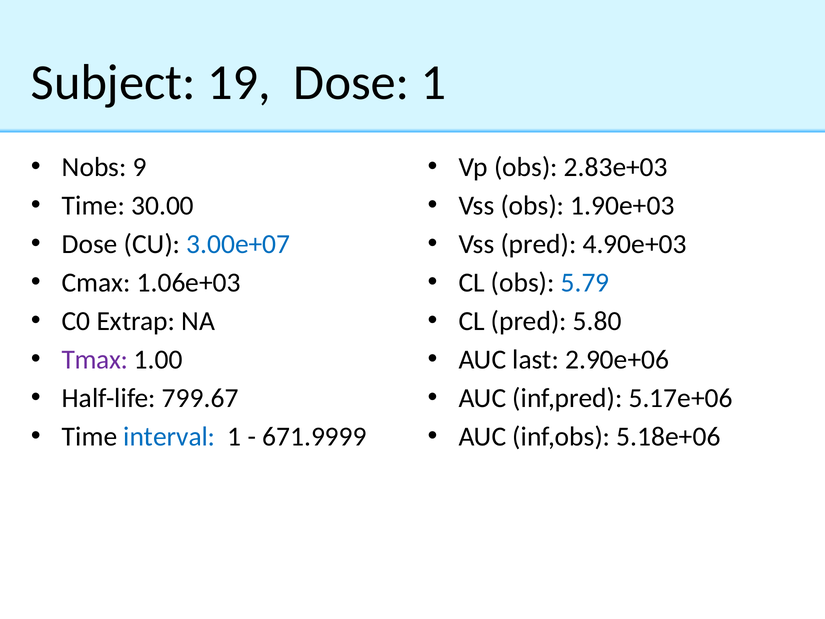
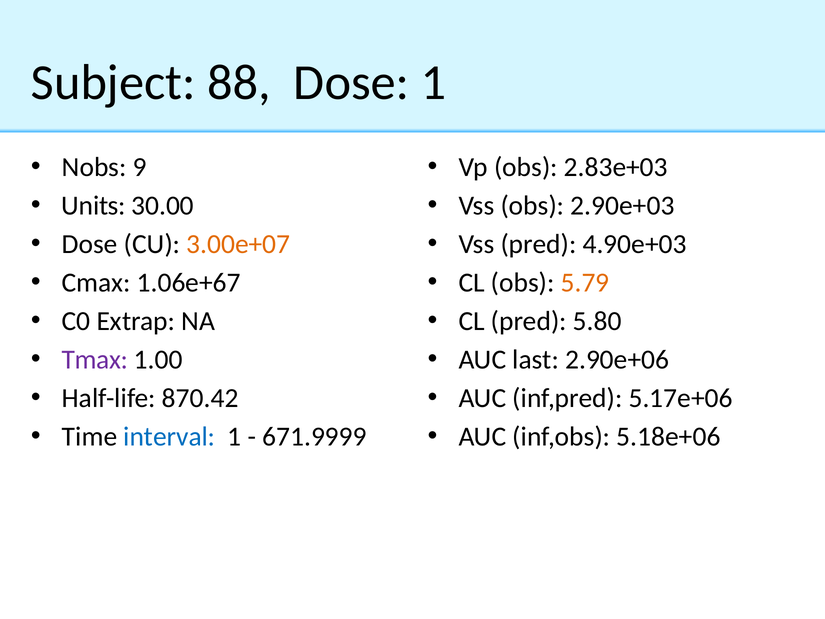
19: 19 -> 88
Time at (93, 205): Time -> Units
1.90e+03: 1.90e+03 -> 2.90e+03
3.00e+07 colour: blue -> orange
1.06e+03: 1.06e+03 -> 1.06e+67
5.79 colour: blue -> orange
799.67: 799.67 -> 870.42
